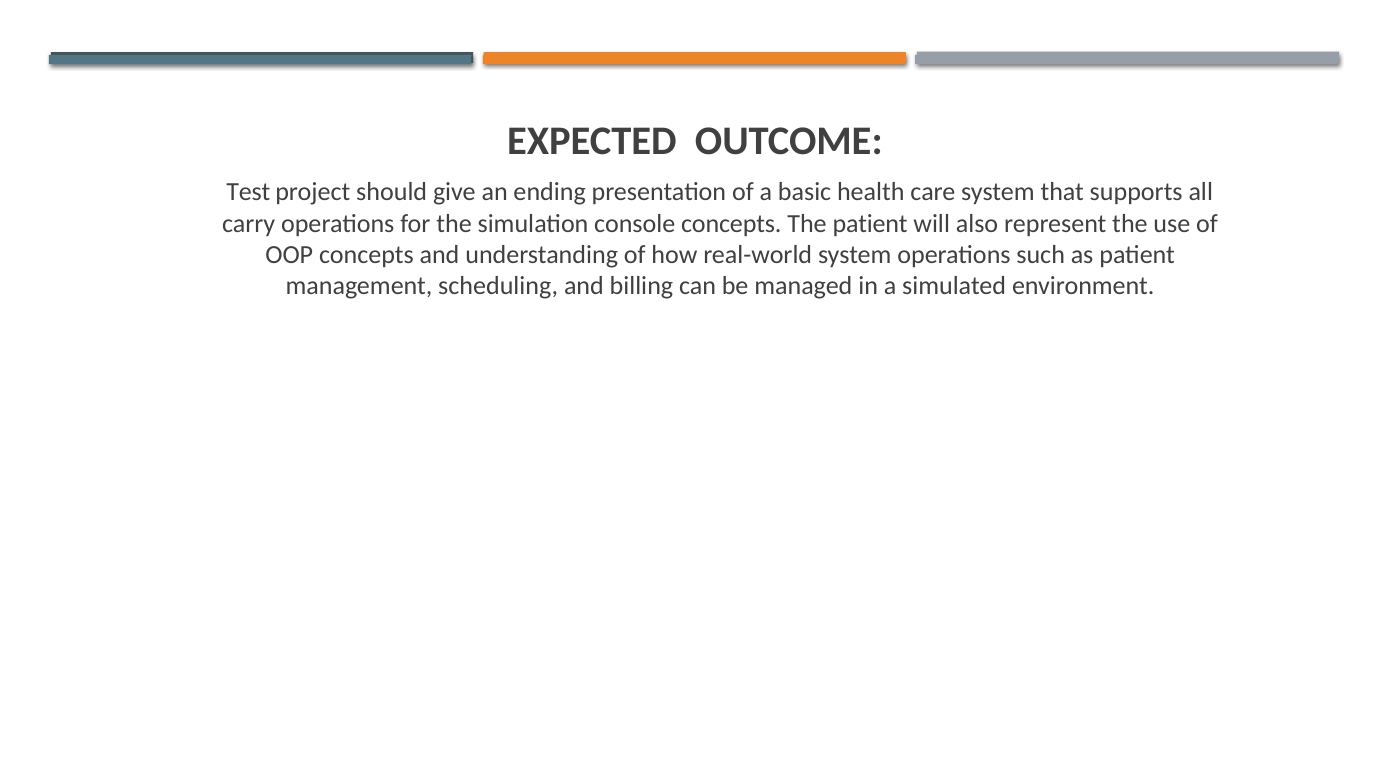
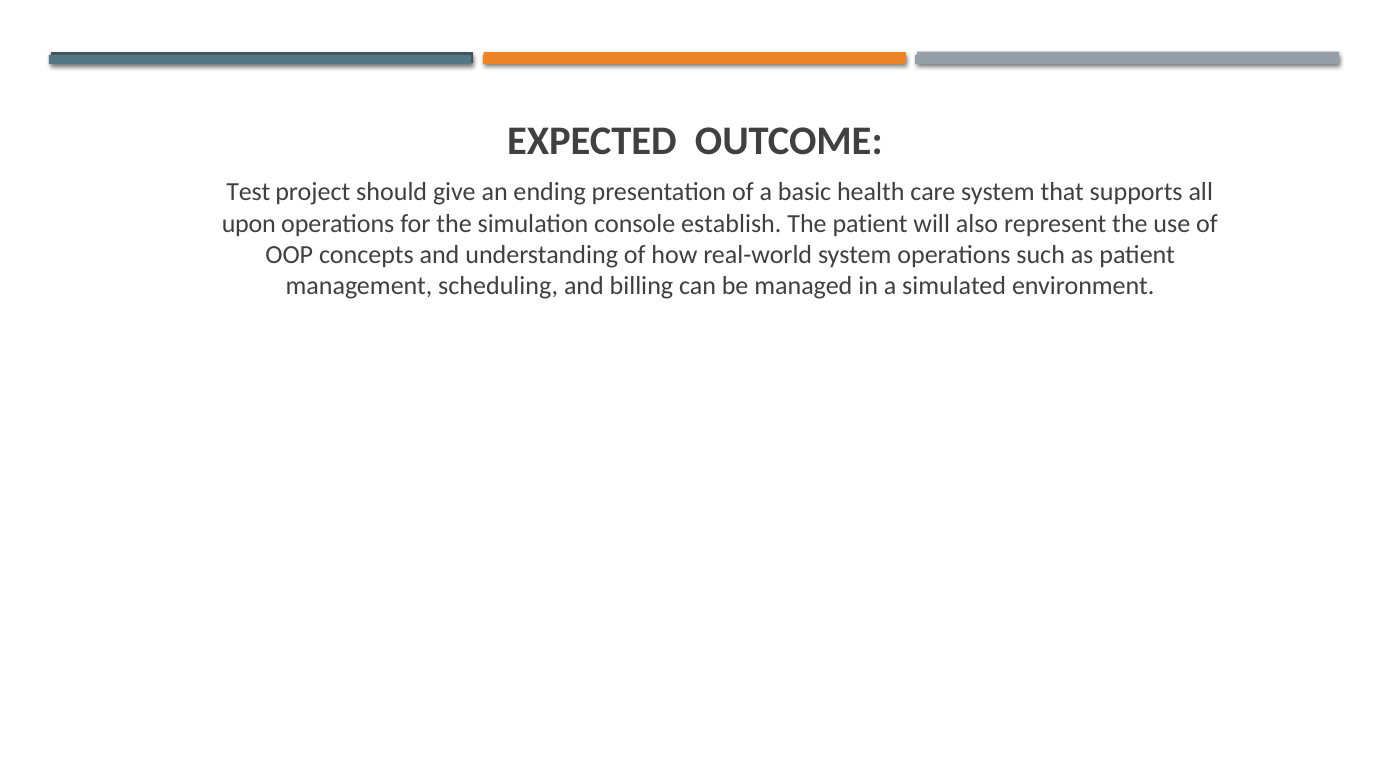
carry: carry -> upon
console concepts: concepts -> establish
